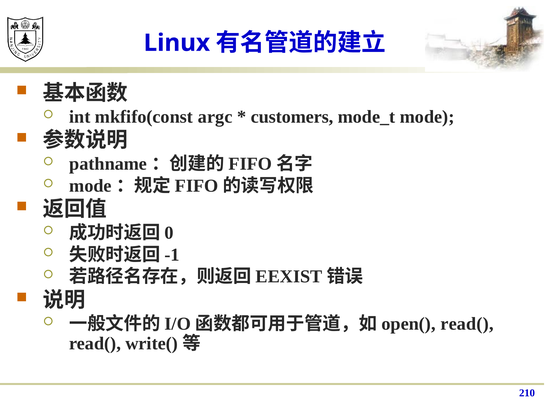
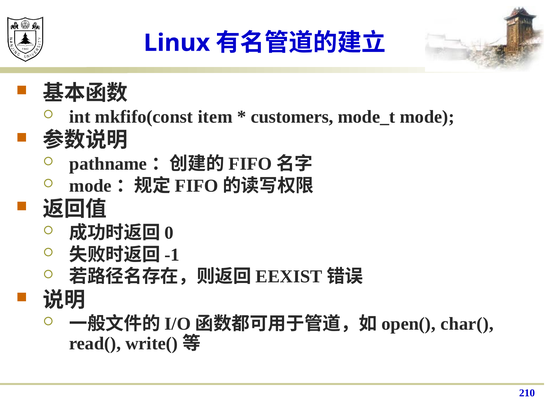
argc: argc -> item
read( at (467, 324): read( -> char(
